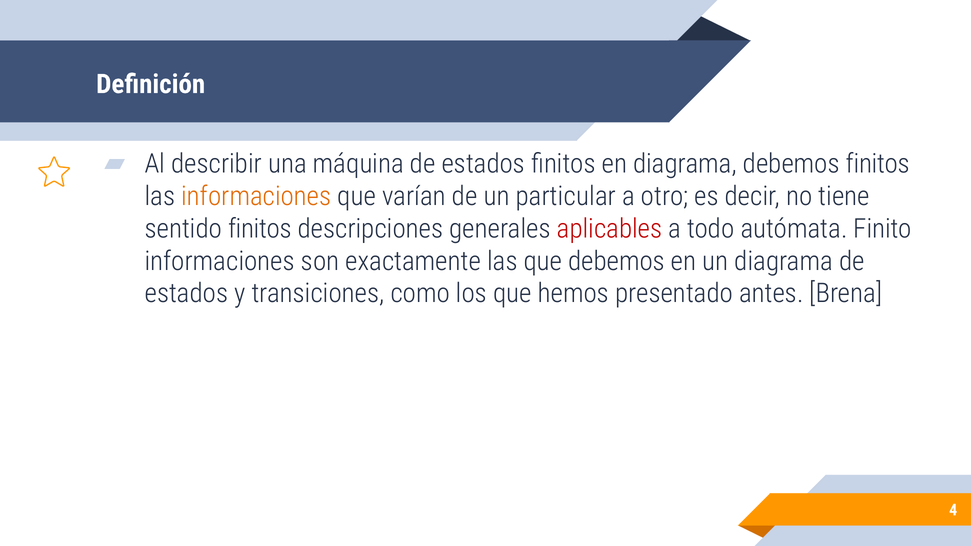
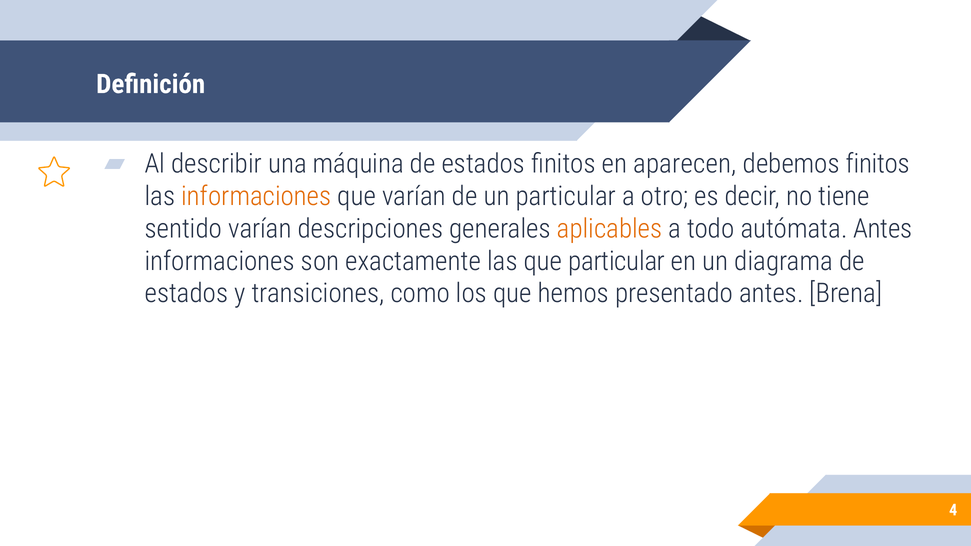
en diagrama: diagrama -> aparecen
sentido finitos: finitos -> varían
aplicables colour: red -> orange
autómata Finito: Finito -> Antes
que debemos: debemos -> particular
